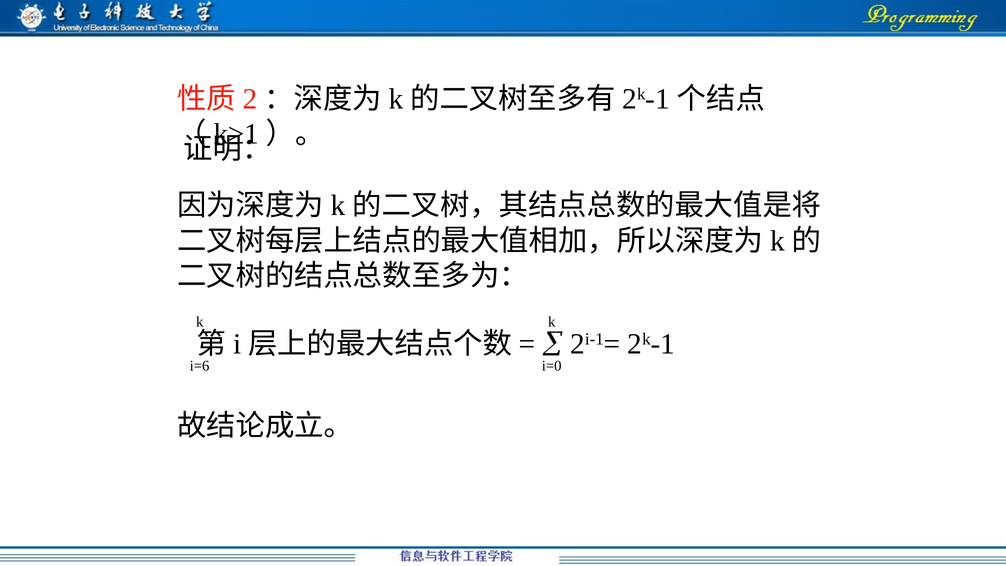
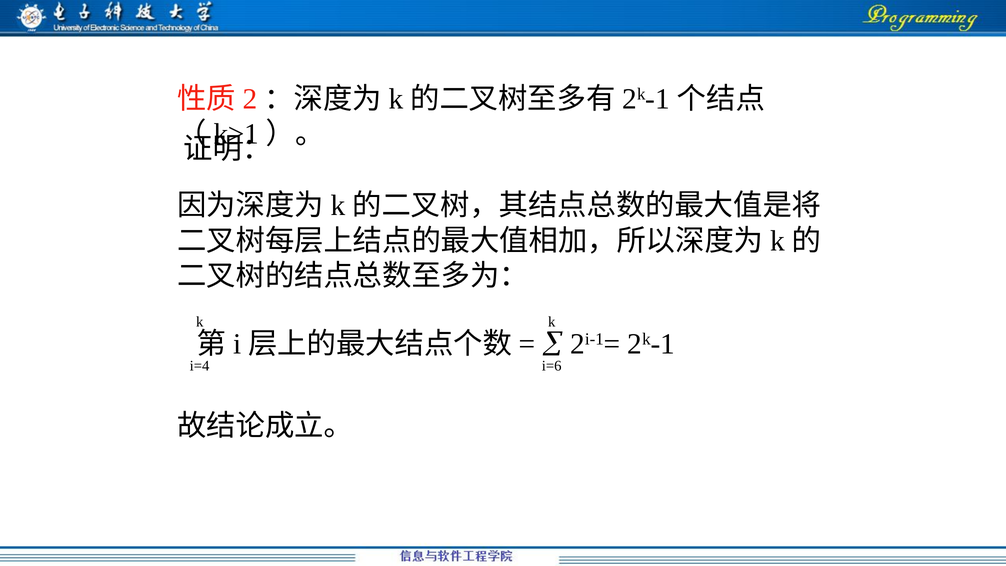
i=6: i=6 -> i=4
i=0: i=0 -> i=6
